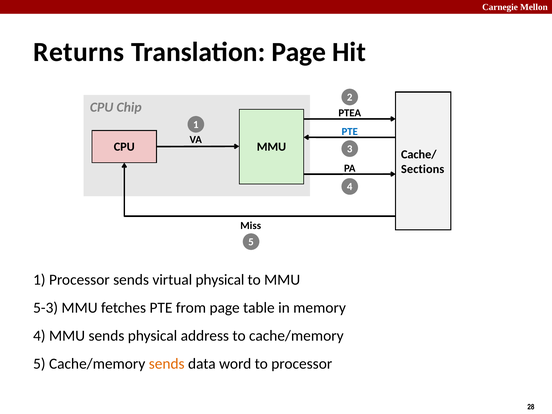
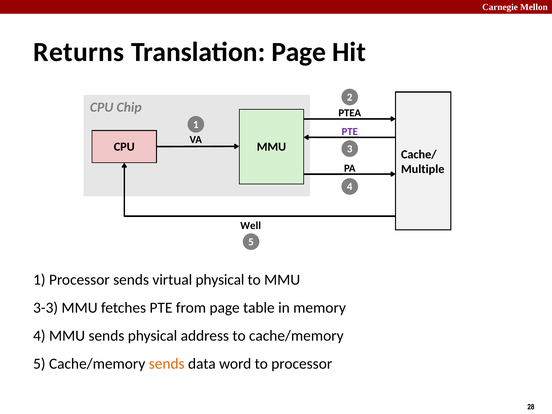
PTE at (350, 131) colour: blue -> purple
Sections: Sections -> Multiple
Miss: Miss -> Well
5-3: 5-3 -> 3-3
